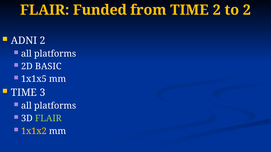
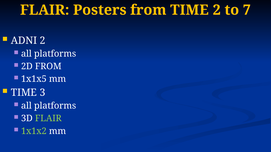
Funded: Funded -> Posters
to 2: 2 -> 7
2D BASIC: BASIC -> FROM
1x1x2 colour: yellow -> light green
